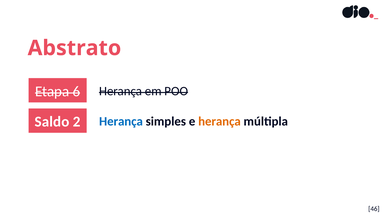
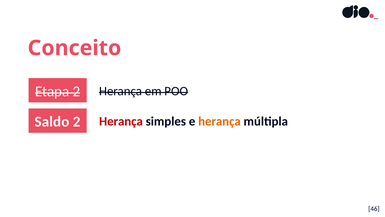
Abstrato: Abstrato -> Conceito
Etapa 6: 6 -> 2
Herança at (121, 121) colour: blue -> red
